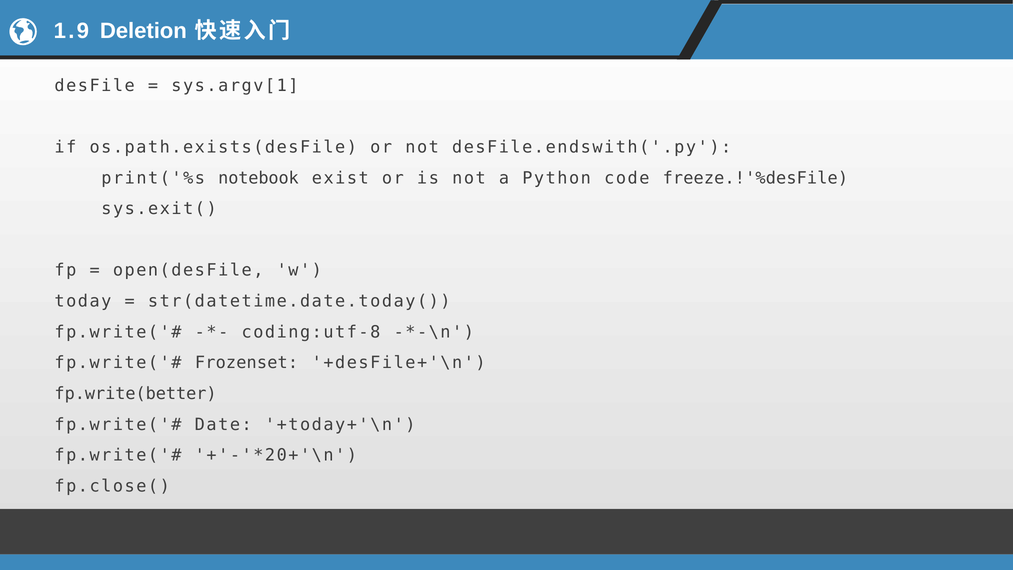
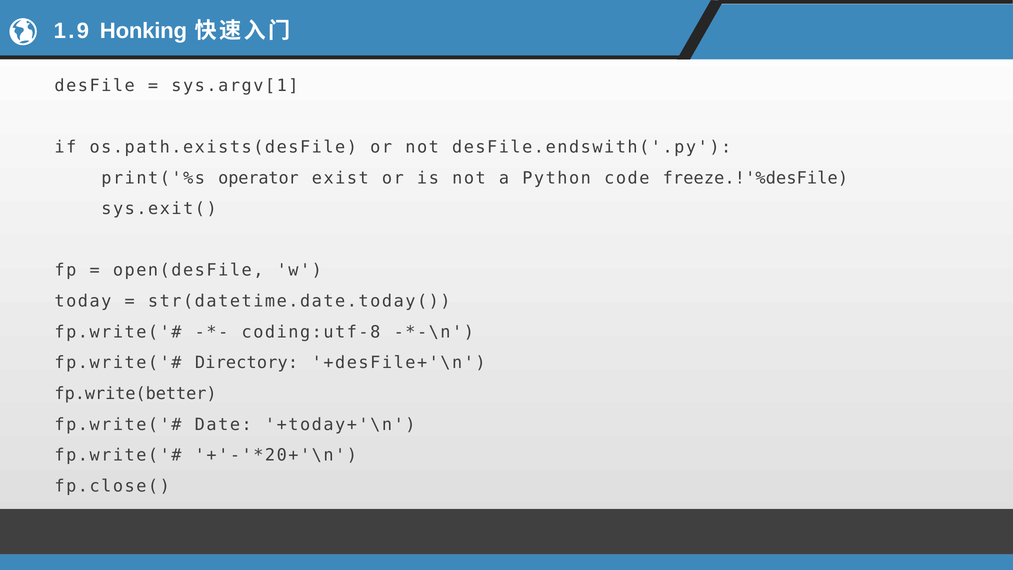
Deletion: Deletion -> Honking
notebook: notebook -> operator
Frozenset: Frozenset -> Directory
